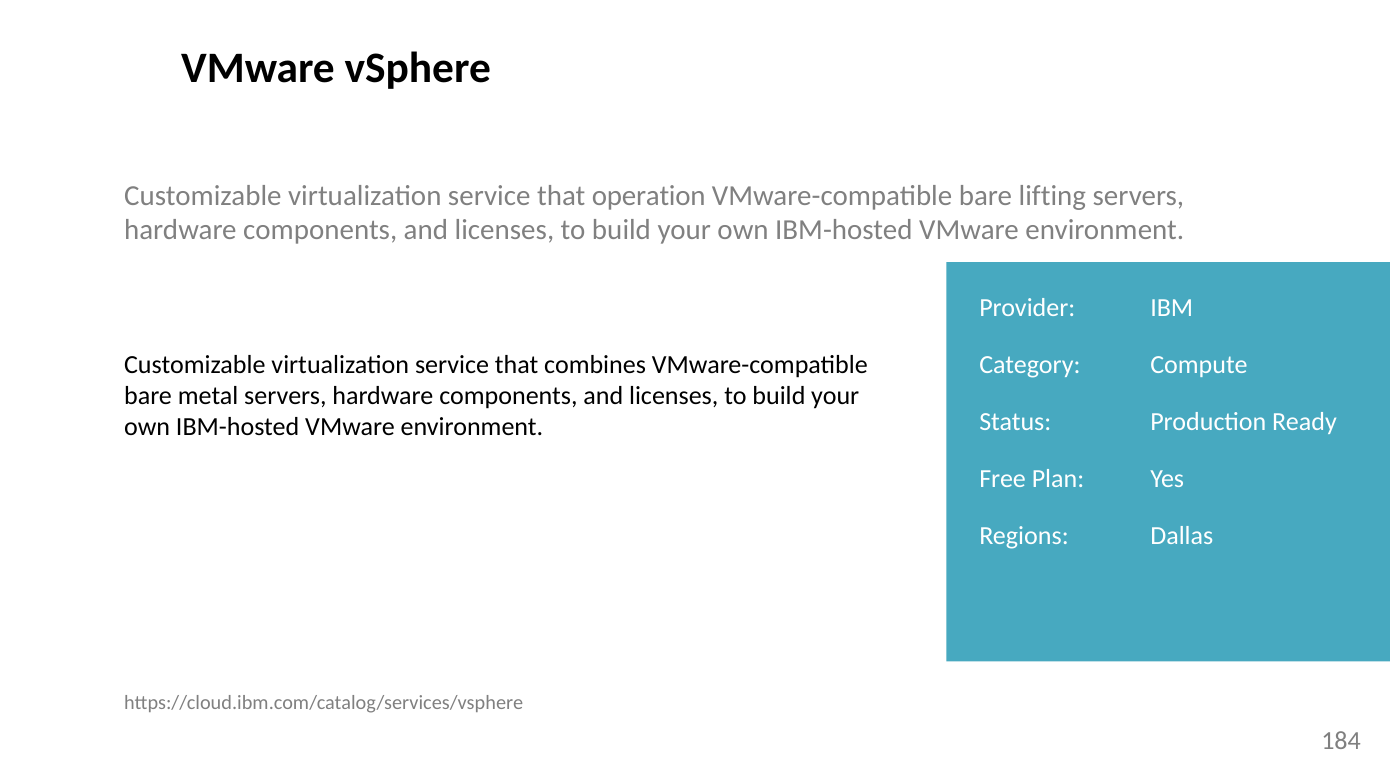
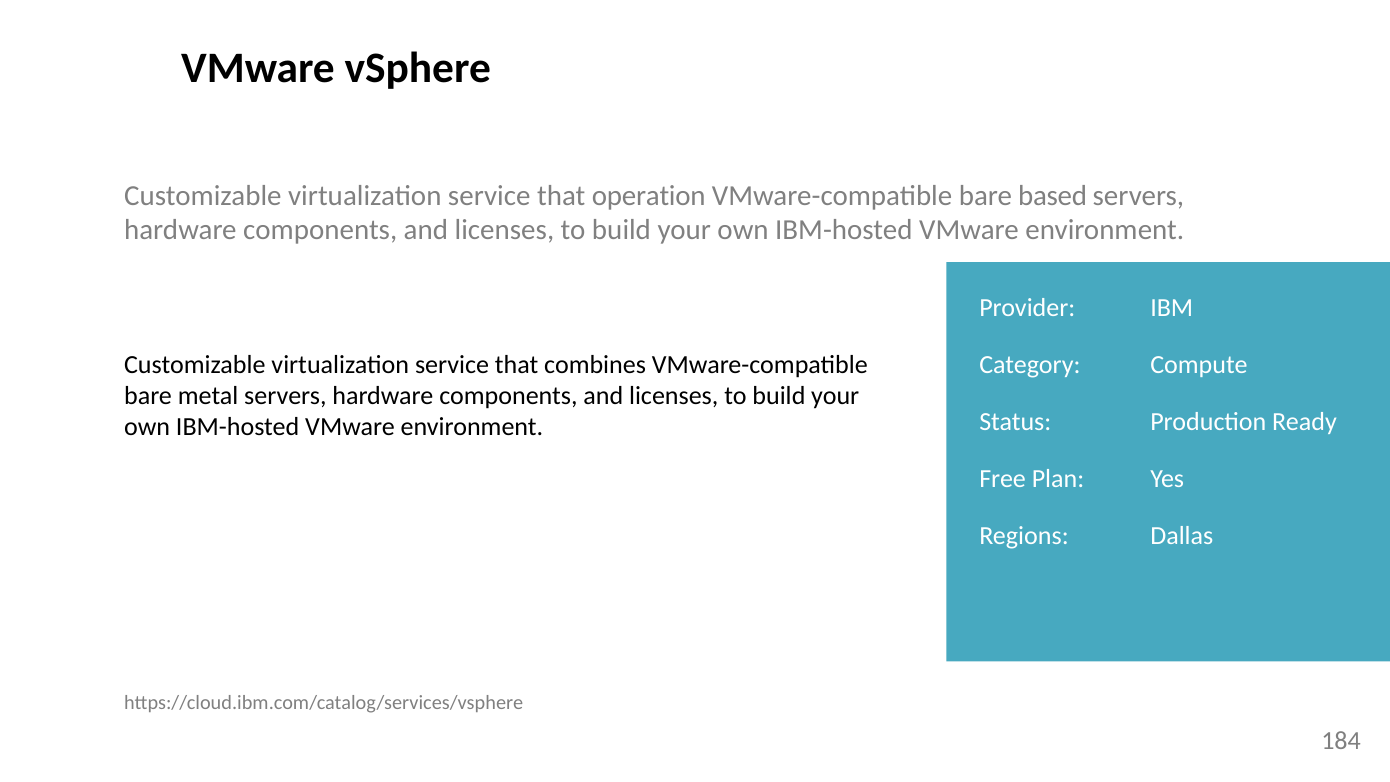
lifting: lifting -> based
